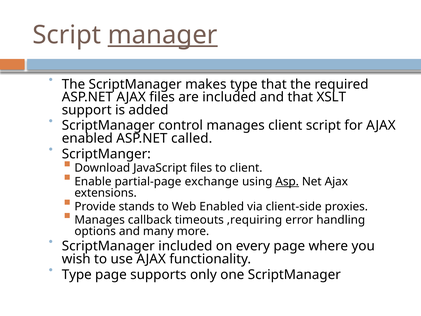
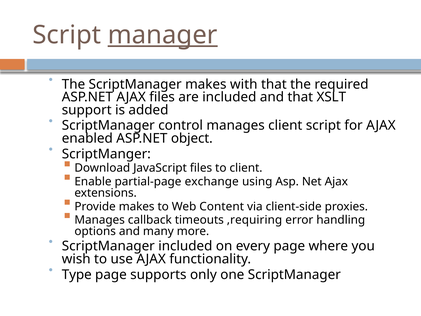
makes type: type -> with
called: called -> object
Asp underline: present -> none
Provide stands: stands -> makes
Web Enabled: Enabled -> Content
